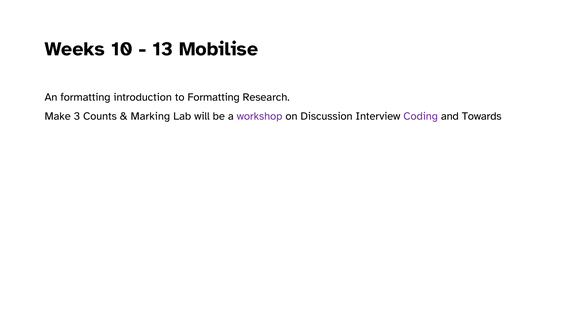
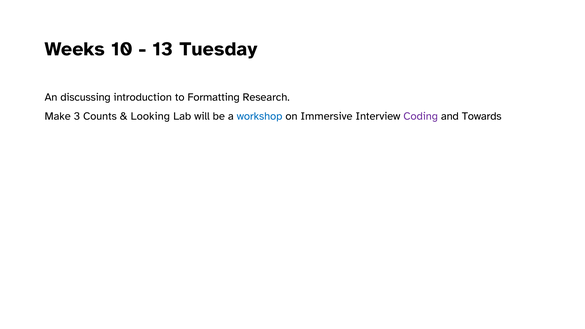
Mobilise: Mobilise -> Tuesday
An formatting: formatting -> discussing
Marking: Marking -> Looking
workshop colour: purple -> blue
Discussion: Discussion -> Immersive
